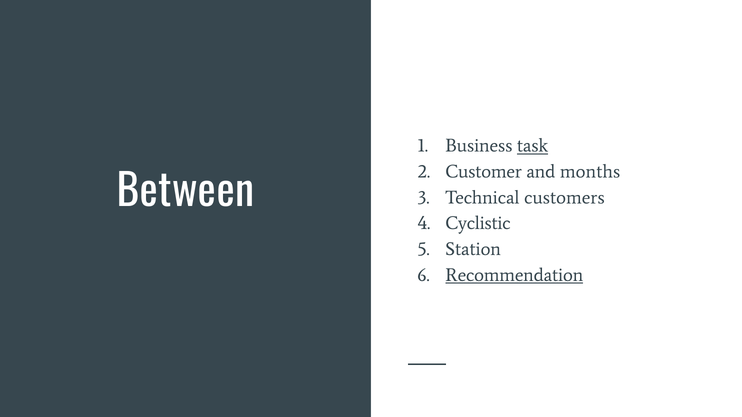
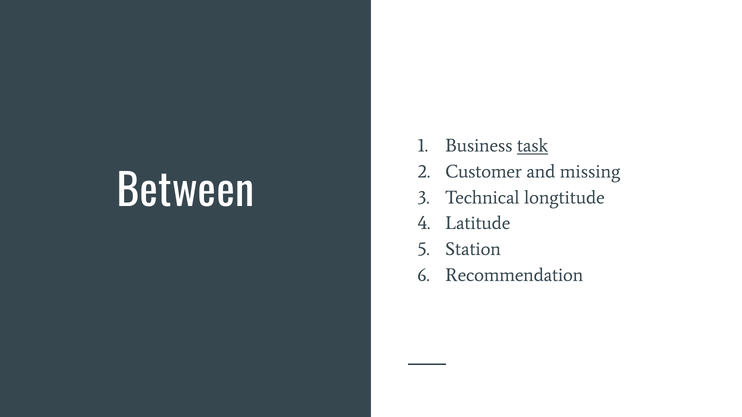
months: months -> missing
customers: customers -> longtitude
Cyclistic: Cyclistic -> Latitude
Recommendation underline: present -> none
